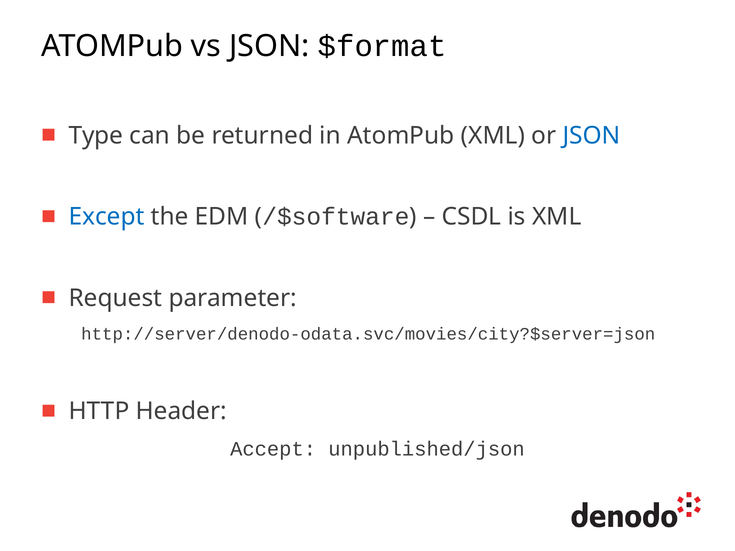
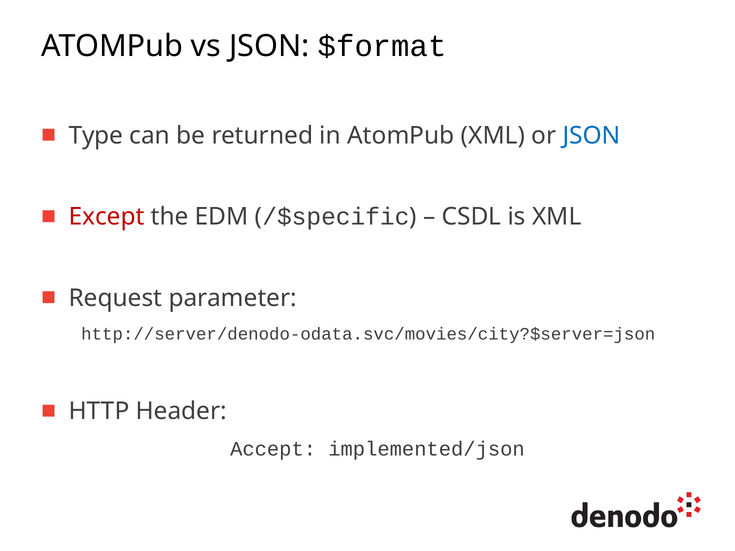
Except colour: blue -> red
/$software: /$software -> /$specific
unpublished/json: unpublished/json -> implemented/json
